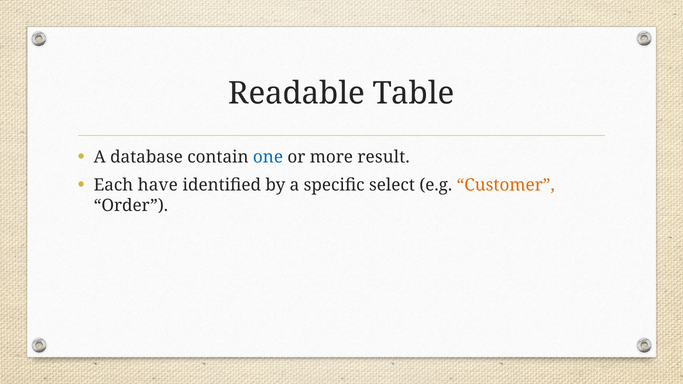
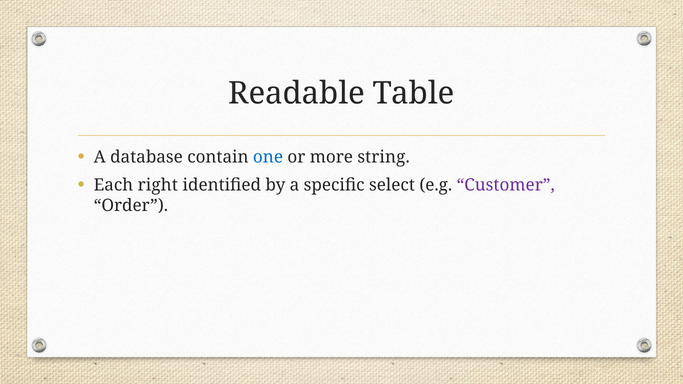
result: result -> string
have: have -> right
Customer colour: orange -> purple
